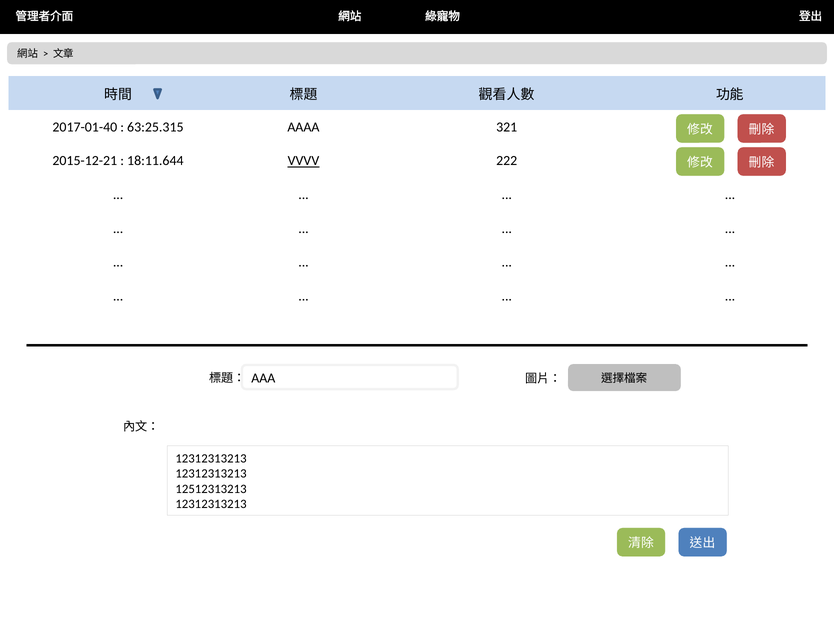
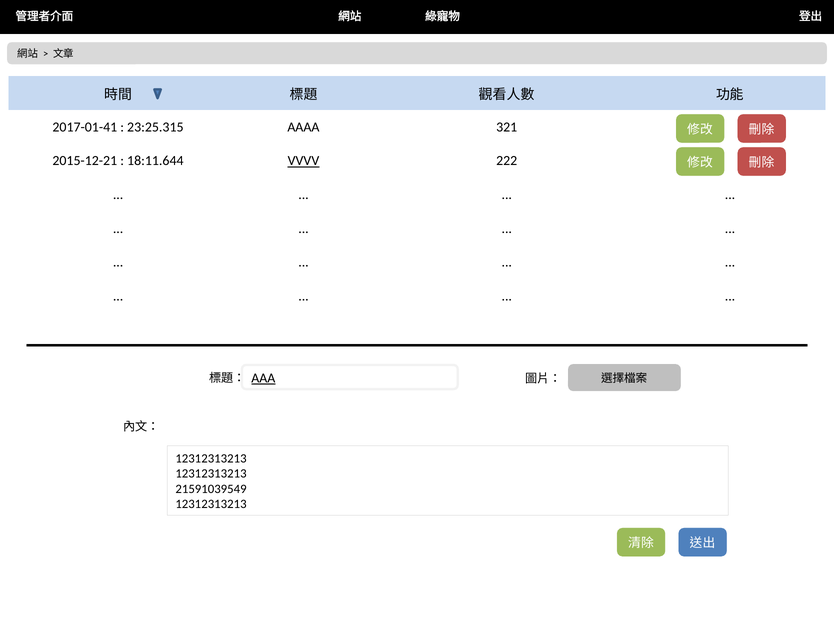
2017-01-40: 2017-01-40 -> 2017-01-41
63:25.315: 63:25.315 -> 23:25.315
AAA underline: none -> present
12512313213: 12512313213 -> 21591039549
